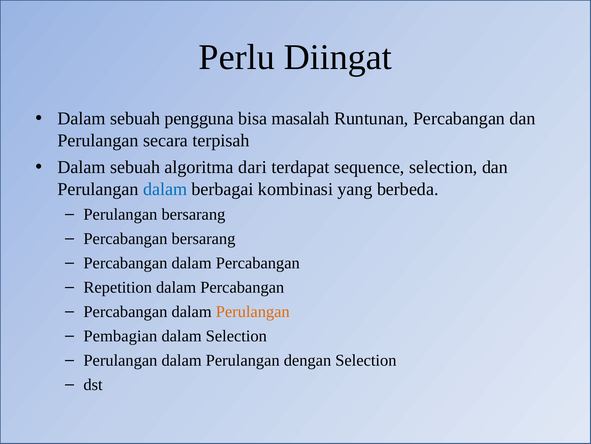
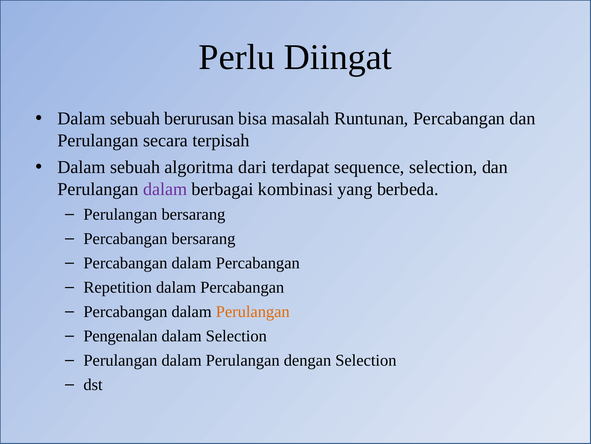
pengguna: pengguna -> berurusan
dalam at (165, 189) colour: blue -> purple
Pembagian: Pembagian -> Pengenalan
